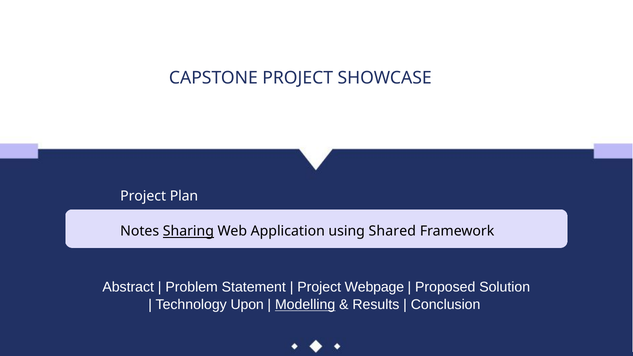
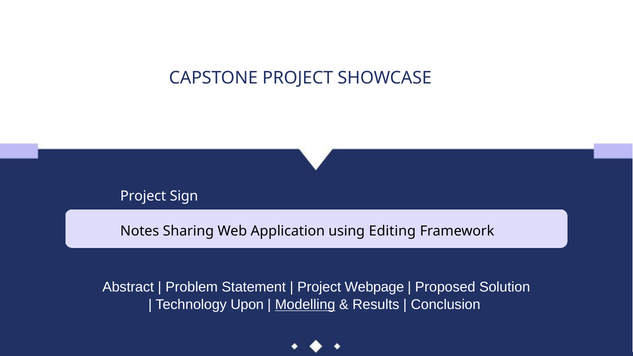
Plan: Plan -> Sign
Sharing underline: present -> none
Shared: Shared -> Editing
